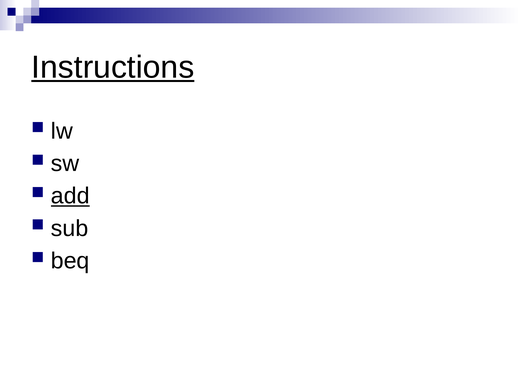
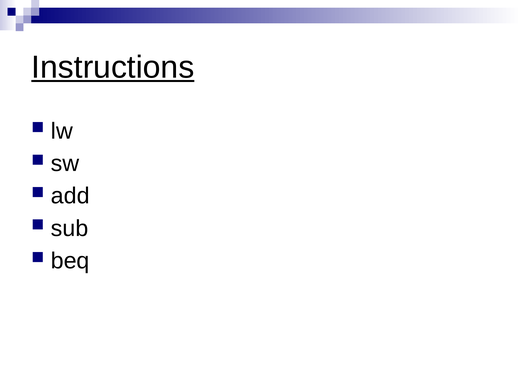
add underline: present -> none
